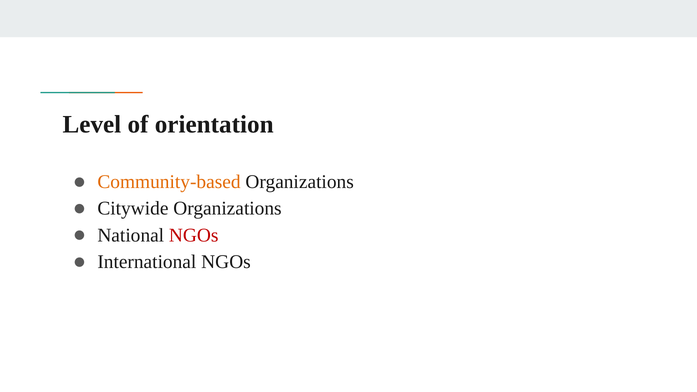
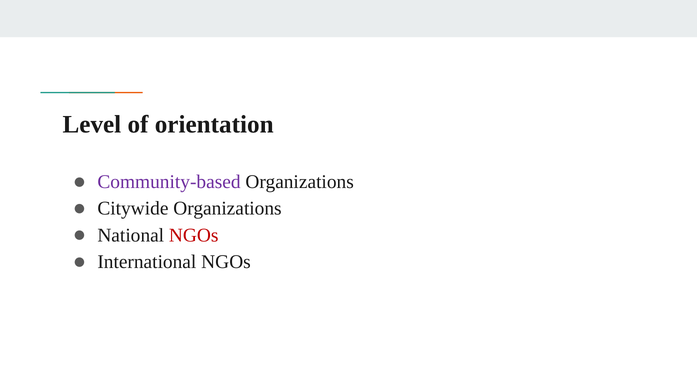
Community-based colour: orange -> purple
